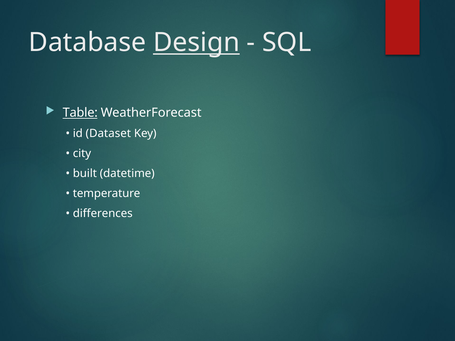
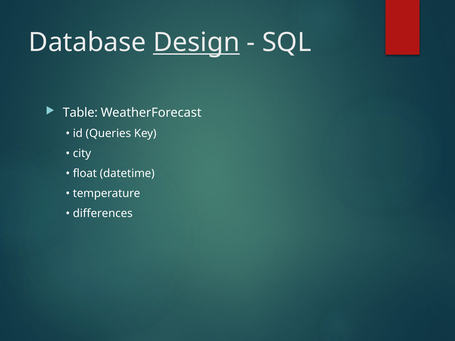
Table underline: present -> none
Dataset: Dataset -> Queries
built: built -> float
